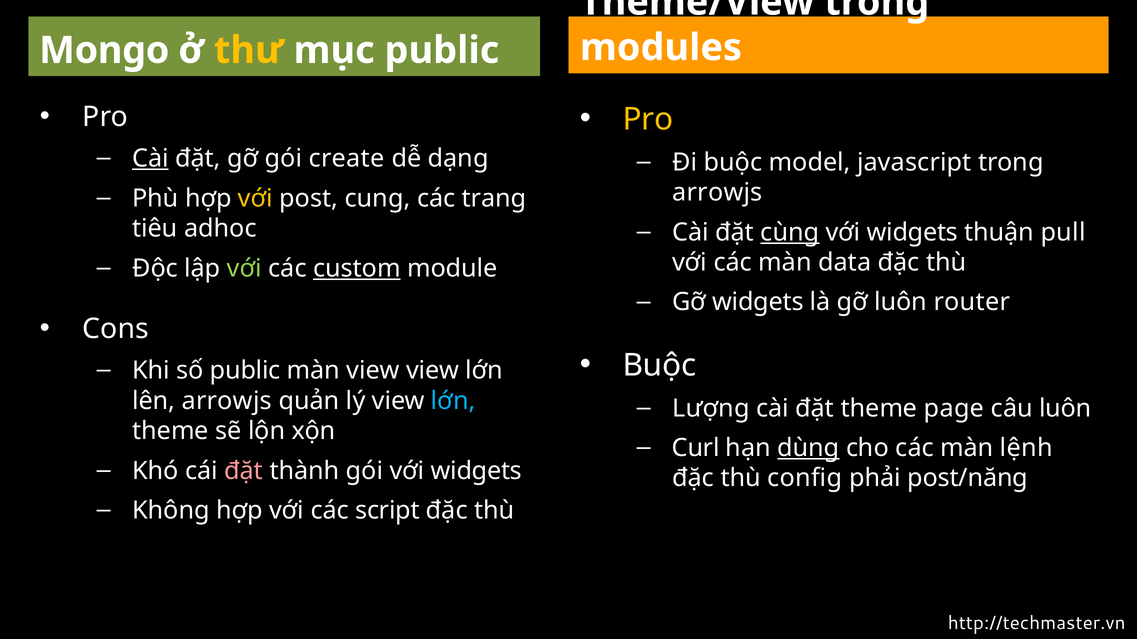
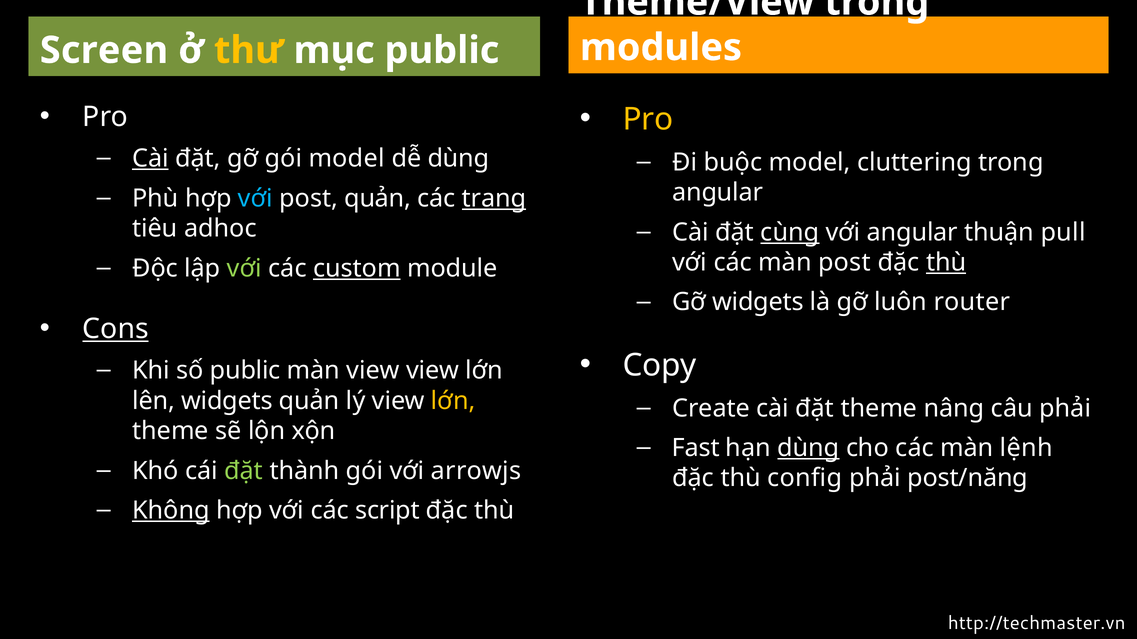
Mongo: Mongo -> Screen
gói create: create -> model
dễ dạng: dạng -> dùng
javascript: javascript -> cluttering
với at (255, 198) colour: yellow -> light blue
post cung: cung -> quản
trang underline: none -> present
arrowjs at (717, 193): arrowjs -> angular
widgets at (912, 232): widgets -> angular
màn data: data -> post
thù at (946, 263) underline: none -> present
Cons underline: none -> present
Buộc at (659, 365): Buộc -> Copy
lên arrowjs: arrowjs -> widgets
lớn at (453, 401) colour: light blue -> yellow
Lượng: Lượng -> Create
page: page -> nâng
câu luôn: luôn -> phải
Curl: Curl -> Fast
đặt at (244, 471) colour: pink -> light green
gói với widgets: widgets -> arrowjs
Không underline: none -> present
